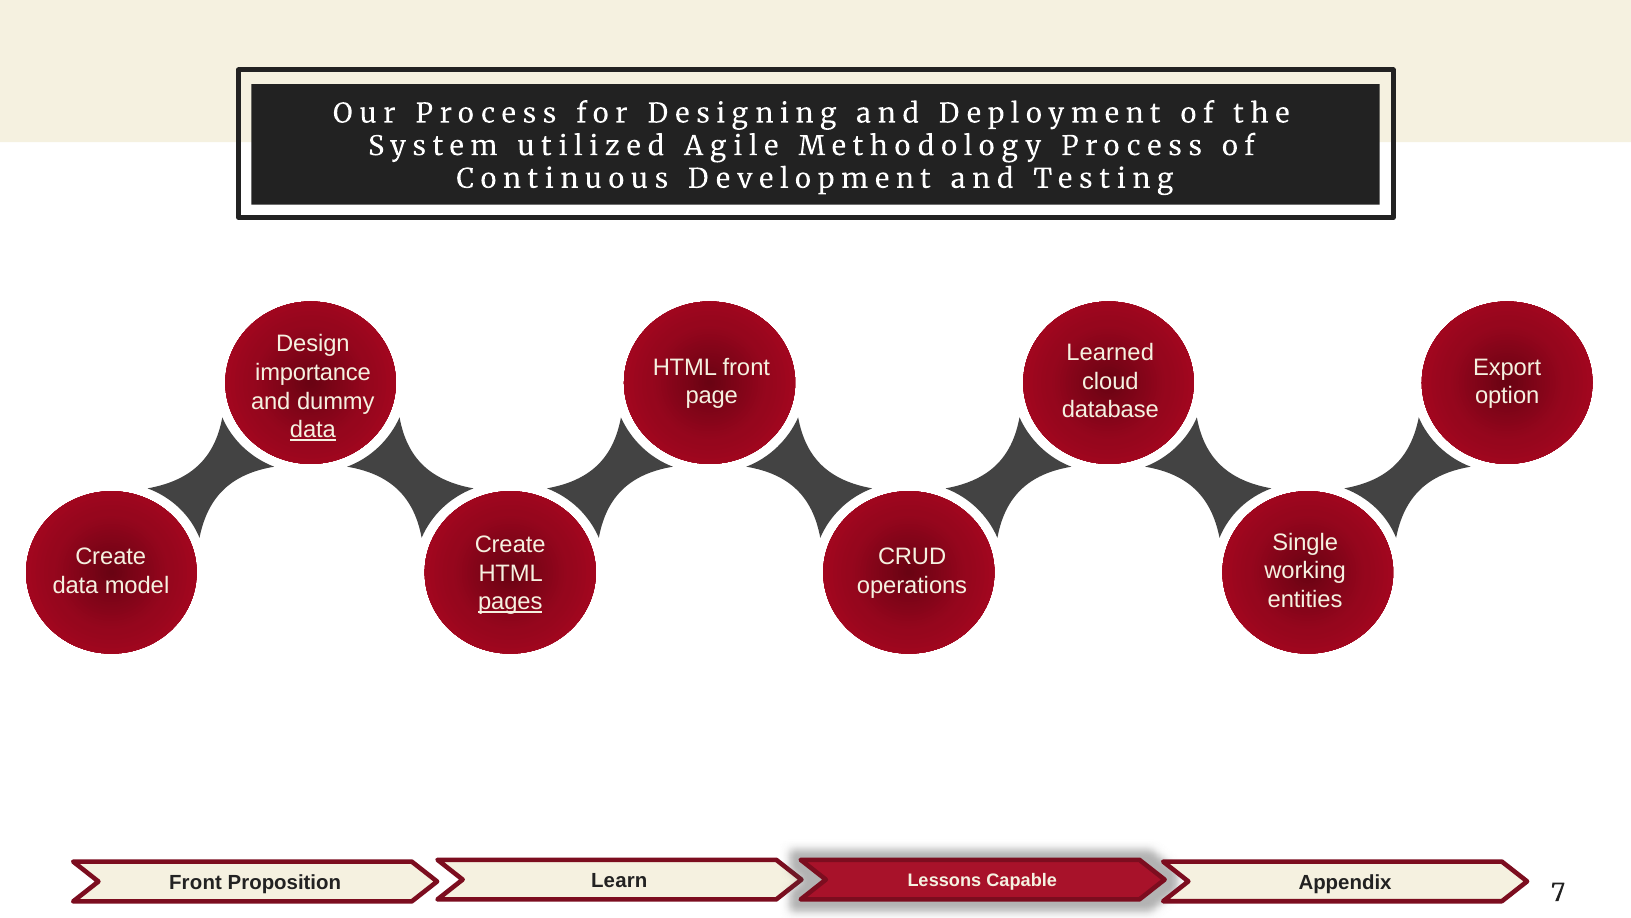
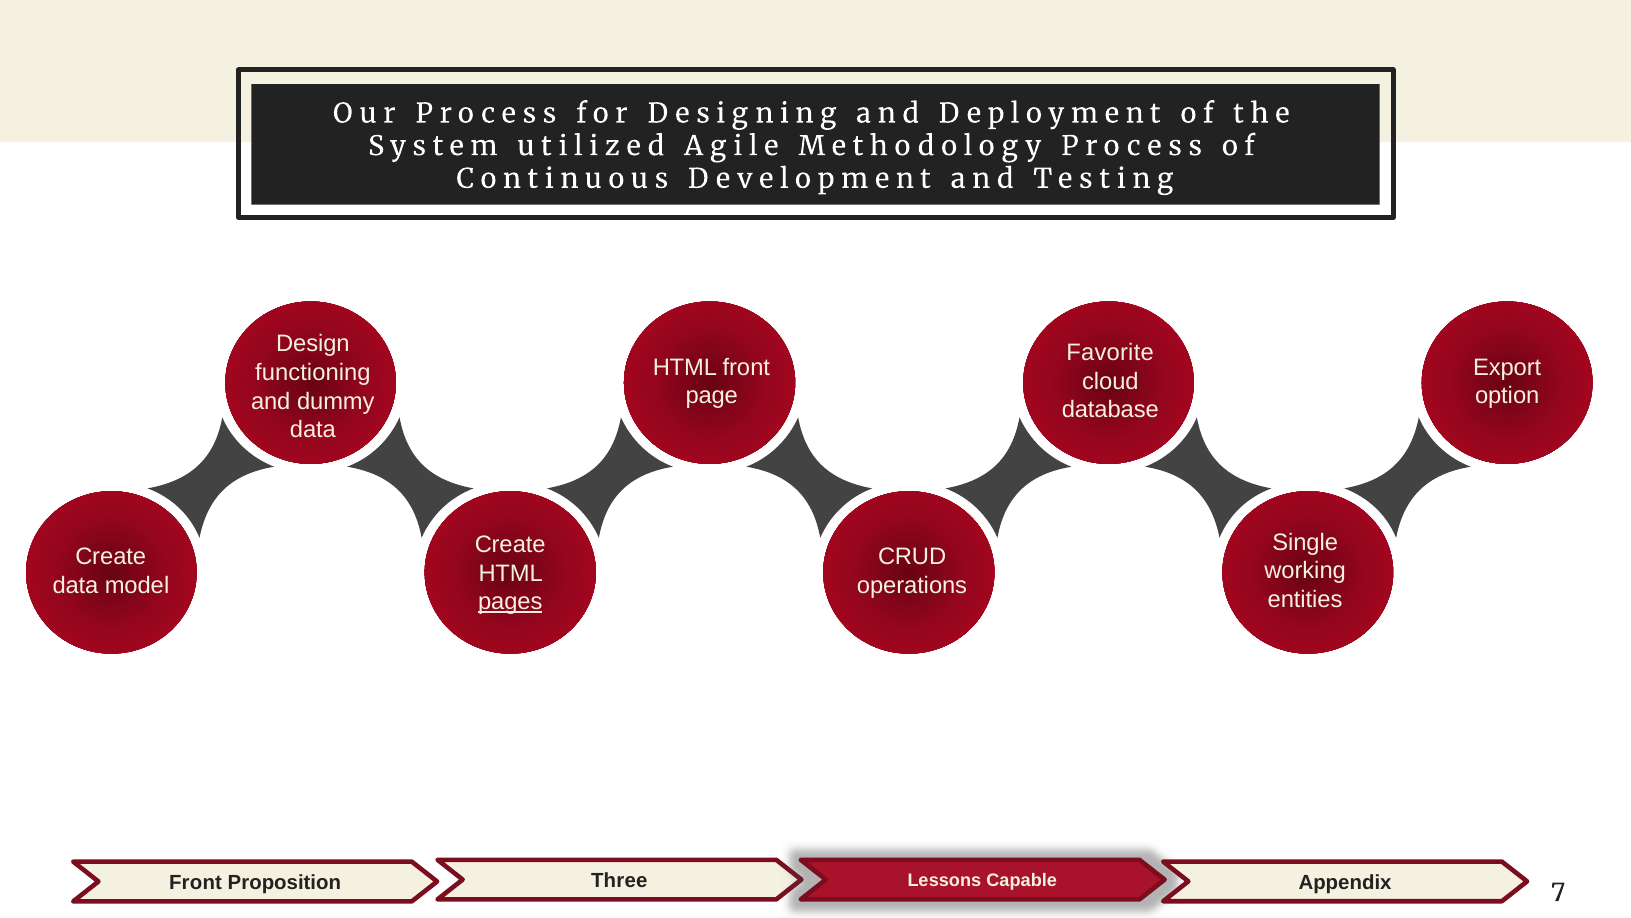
Learned: Learned -> Favorite
importance: importance -> functioning
data at (313, 429) underline: present -> none
Learn: Learn -> Three
